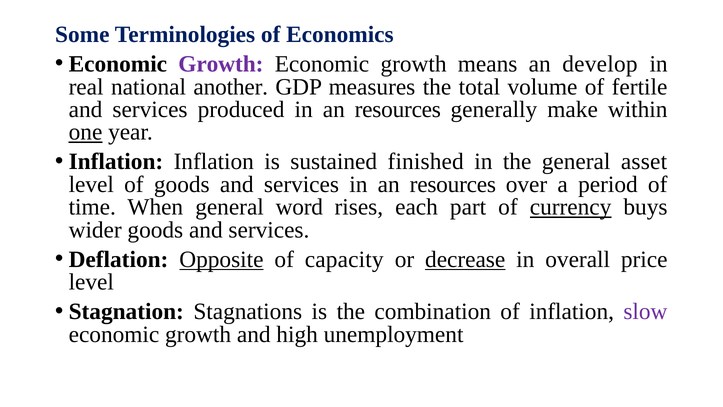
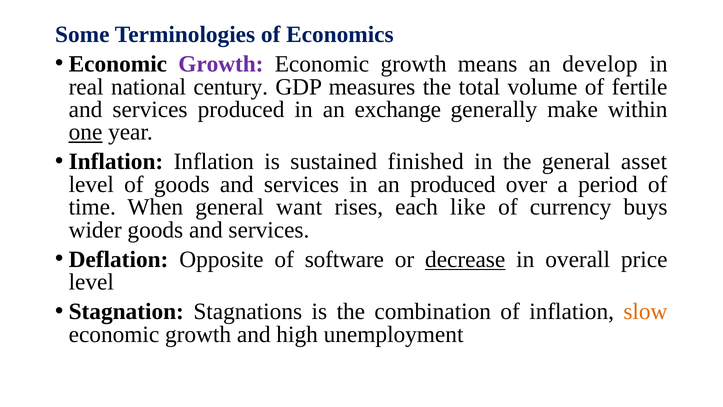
another: another -> century
produced in an resources: resources -> exchange
services in an resources: resources -> produced
word: word -> want
part: part -> like
currency underline: present -> none
Opposite underline: present -> none
capacity: capacity -> software
slow colour: purple -> orange
